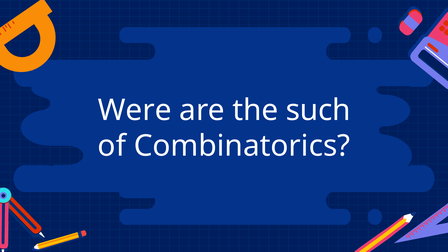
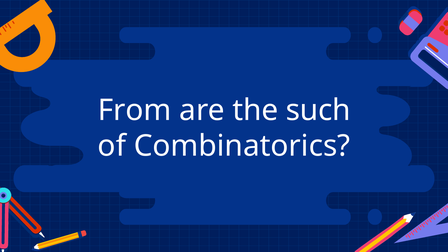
Were: Were -> From
